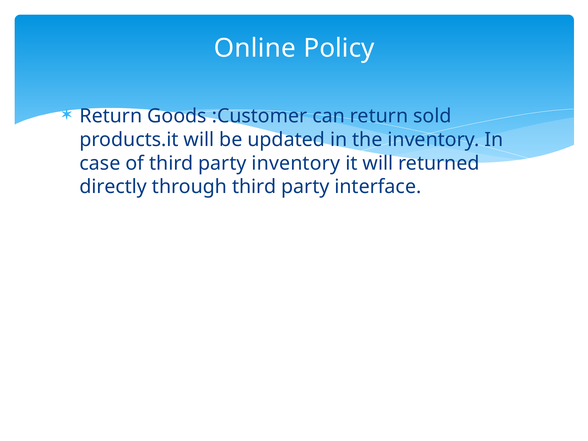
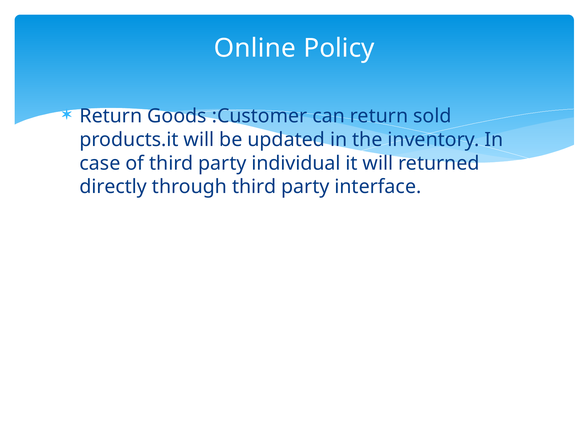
party inventory: inventory -> individual
